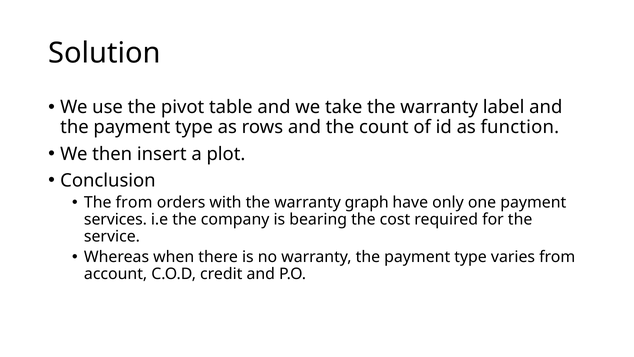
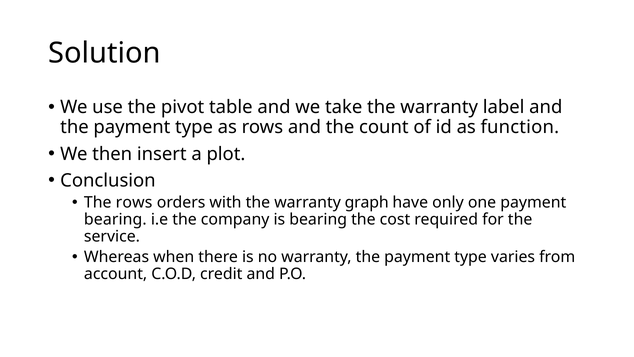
The from: from -> rows
services at (115, 219): services -> bearing
